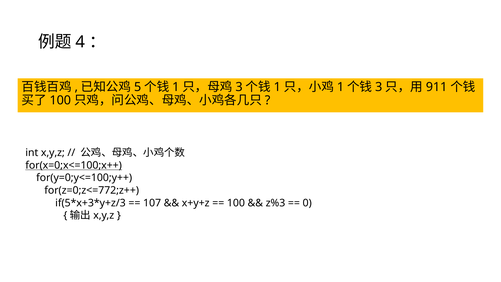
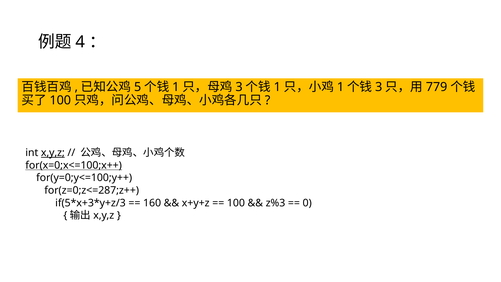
911: 911 -> 779
x,y,z at (53, 153) underline: none -> present
for(z=0;z<=772;z++: for(z=0;z<=772;z++ -> for(z=0;z<=287;z++
107: 107 -> 160
